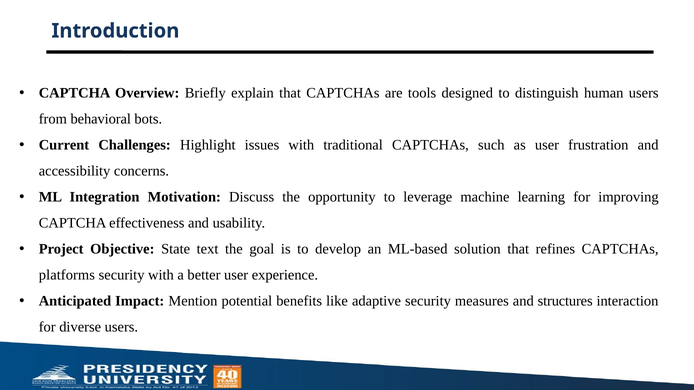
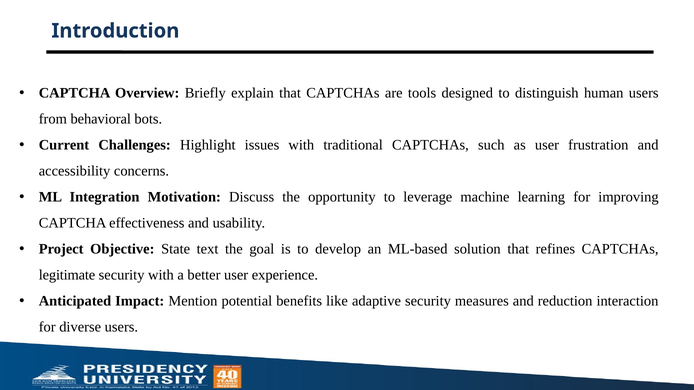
platforms: platforms -> legitimate
structures: structures -> reduction
